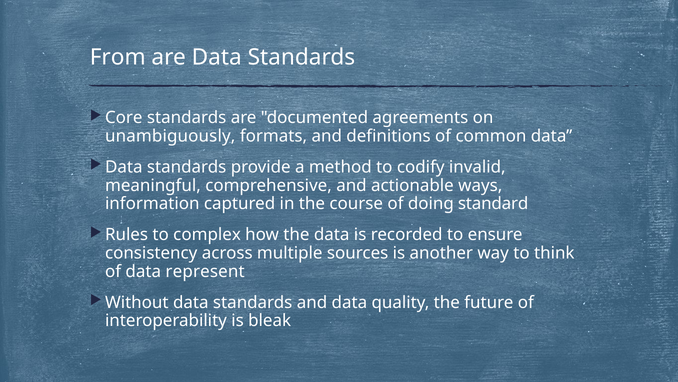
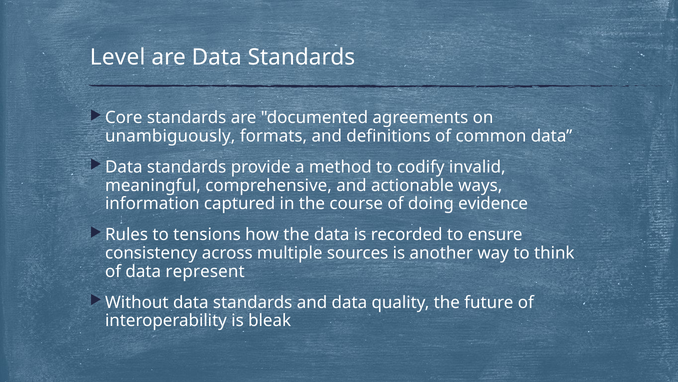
From: From -> Level
standard: standard -> evidence
complex: complex -> tensions
